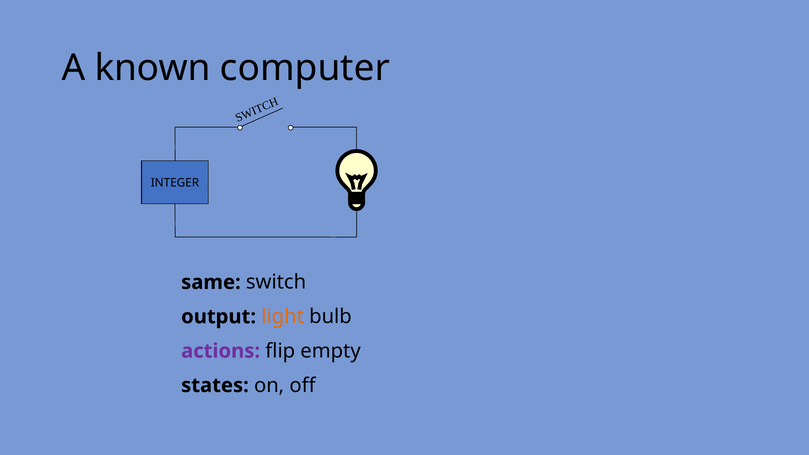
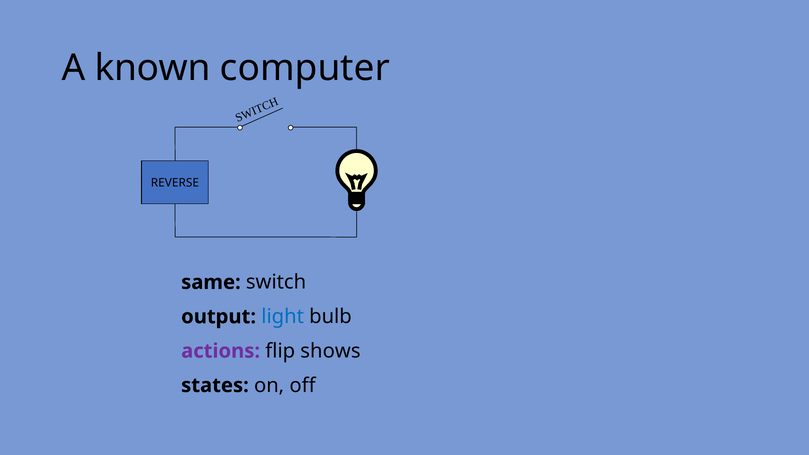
INTEGER: INTEGER -> REVERSE
light colour: orange -> blue
empty: empty -> shows
